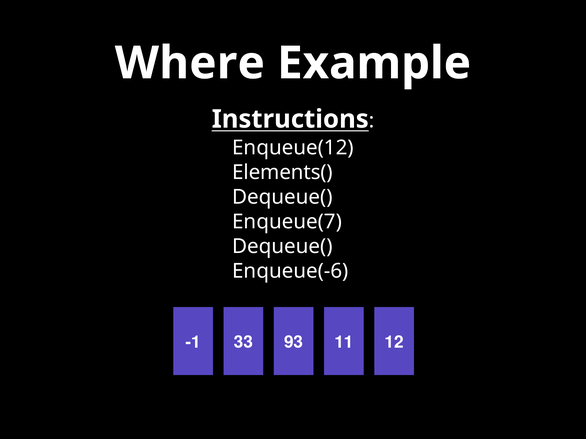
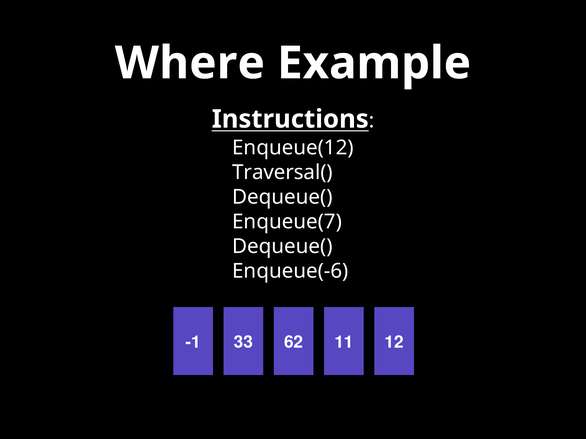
Elements(: Elements( -> Traversal(
93: 93 -> 62
